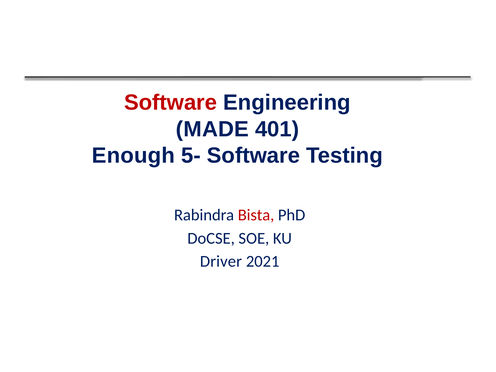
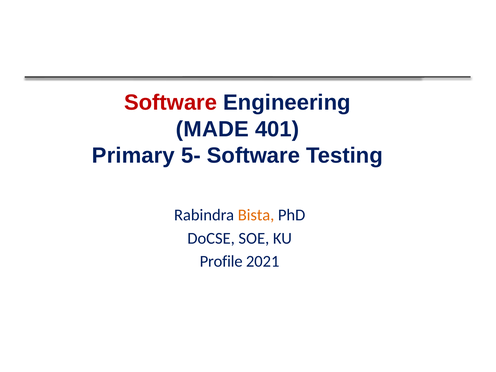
Enough: Enough -> Primary
Bista colour: red -> orange
Driver: Driver -> Profile
